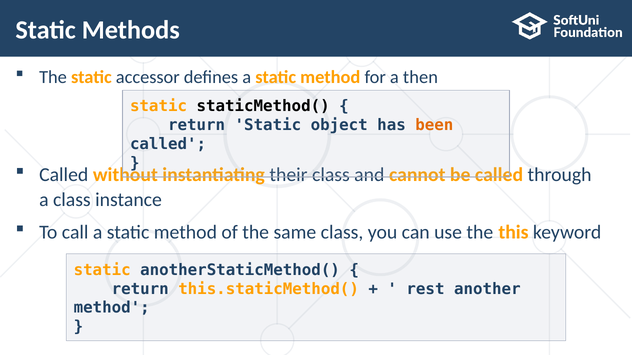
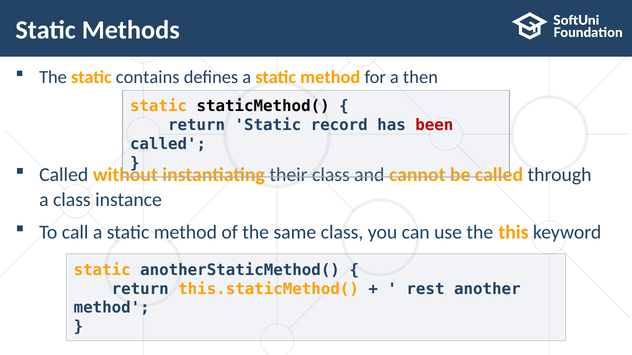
accessor: accessor -> contains
object: object -> record
been colour: orange -> red
